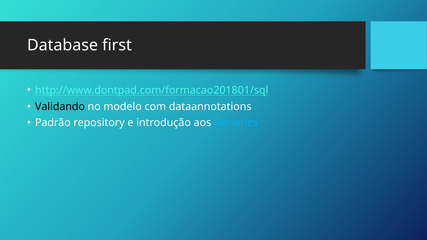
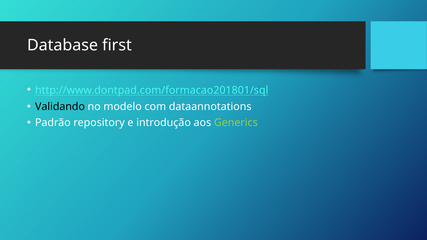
Generics colour: light blue -> light green
